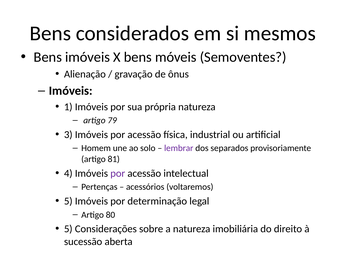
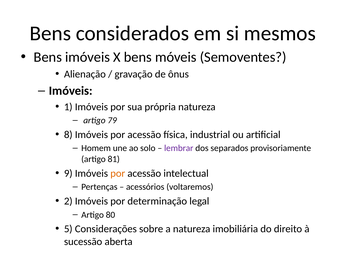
3: 3 -> 8
4: 4 -> 9
por at (118, 174) colour: purple -> orange
5 at (68, 202): 5 -> 2
